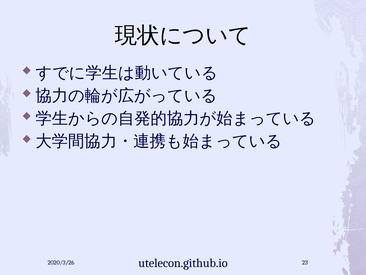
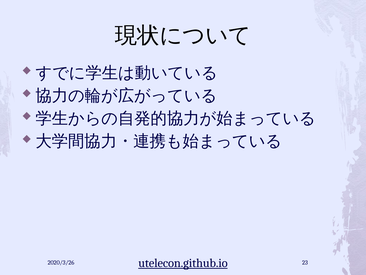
utelecon.github.io underline: none -> present
